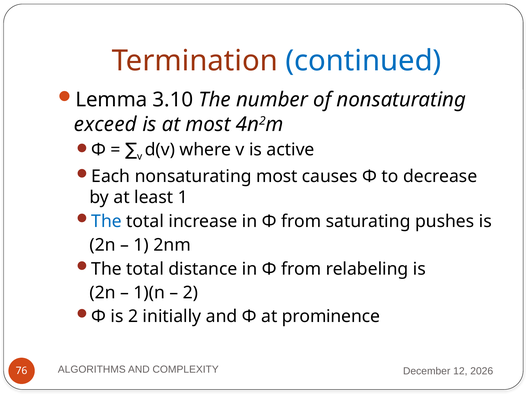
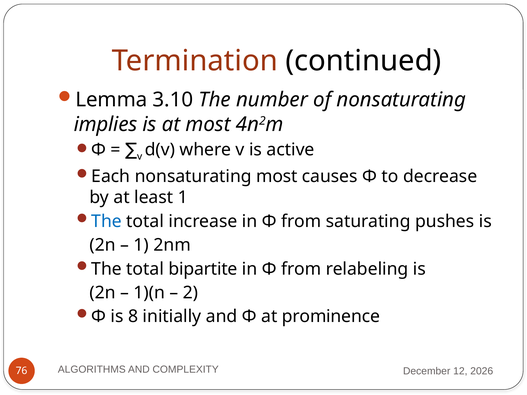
continued colour: blue -> black
exceed: exceed -> implies
distance: distance -> bipartite
is 2: 2 -> 8
